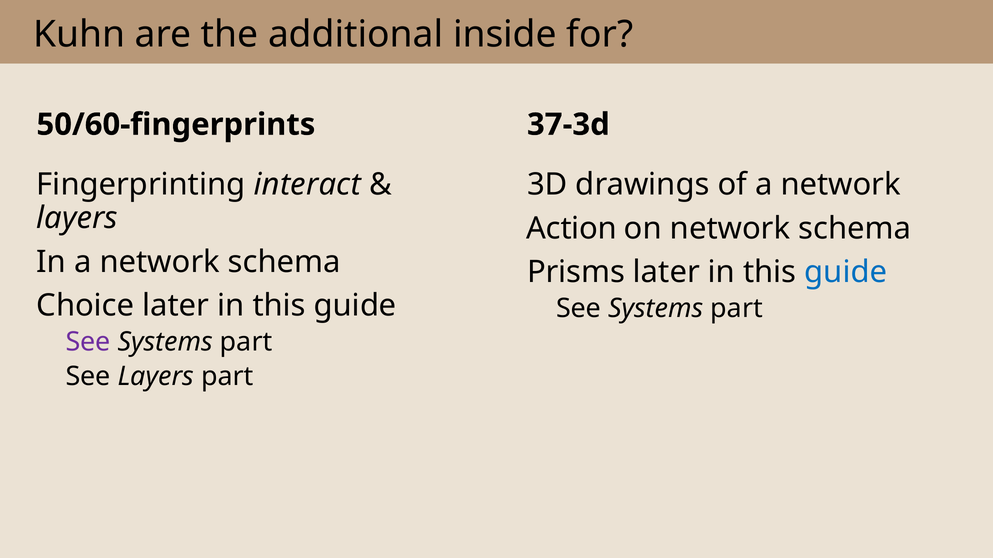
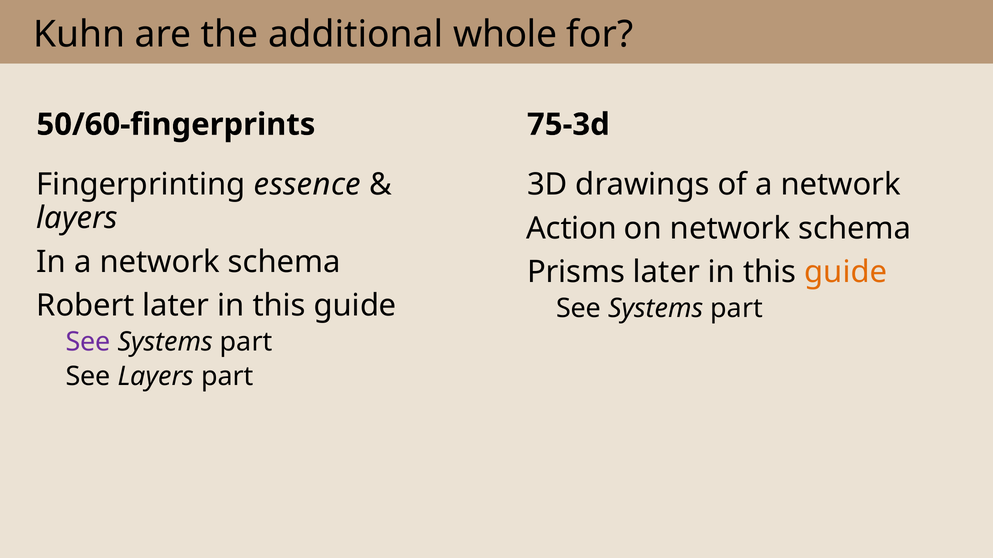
inside: inside -> whole
37-3d: 37-3d -> 75-3d
interact: interact -> essence
guide at (846, 272) colour: blue -> orange
Choice: Choice -> Robert
